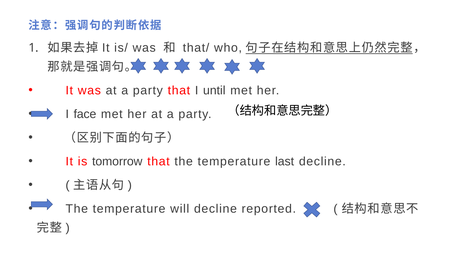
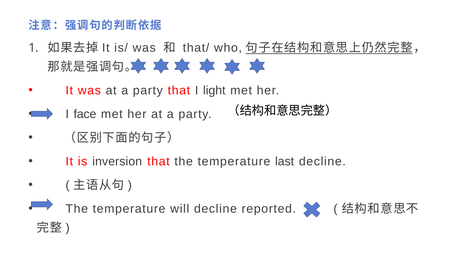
until: until -> light
tomorrow: tomorrow -> inversion
